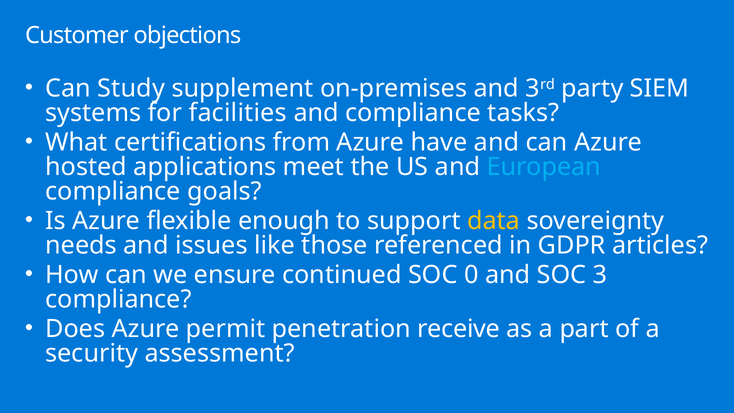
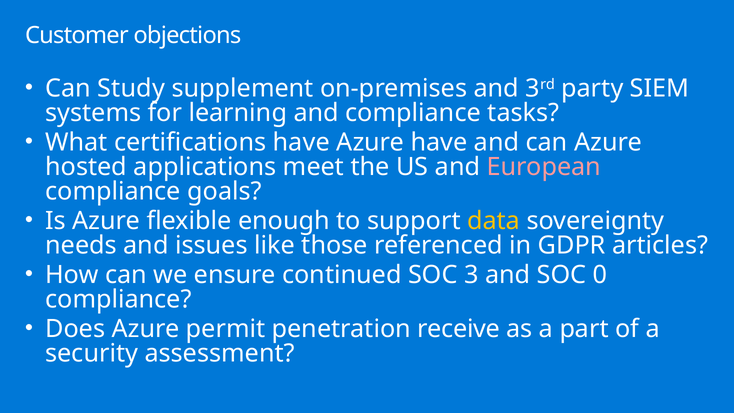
facilities: facilities -> learning
certifications from: from -> have
European colour: light blue -> pink
0: 0 -> 3
3: 3 -> 0
